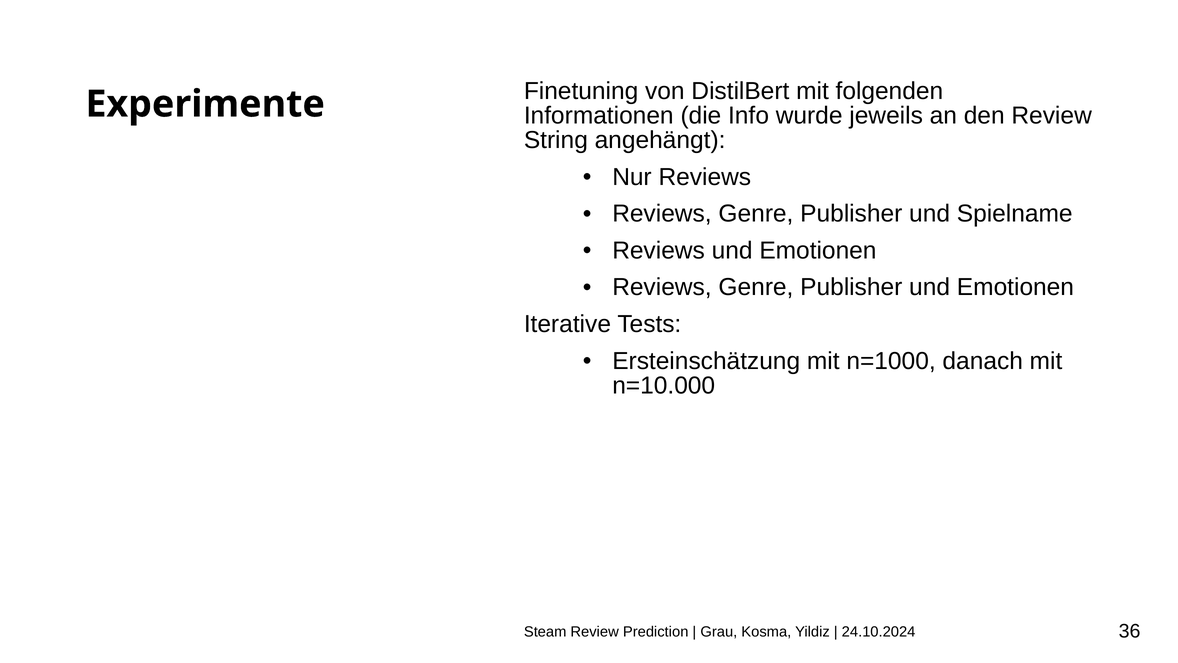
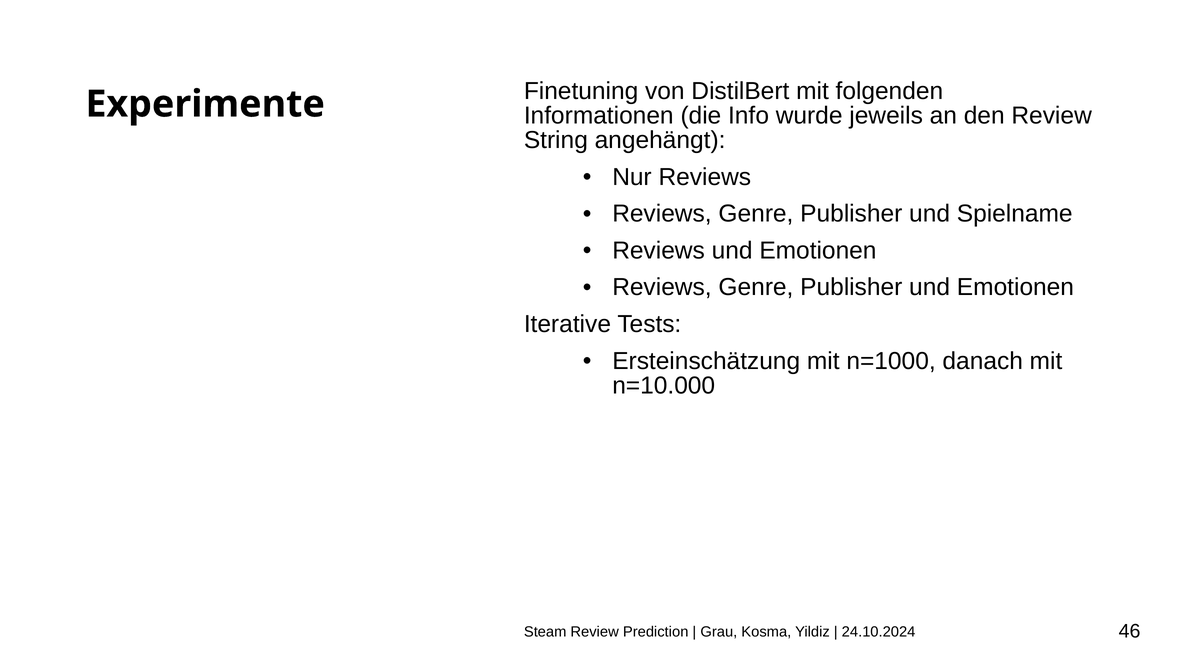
36: 36 -> 46
